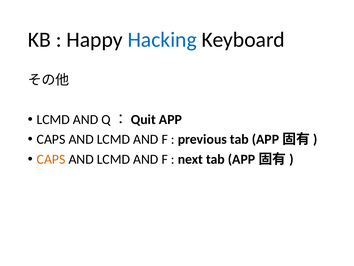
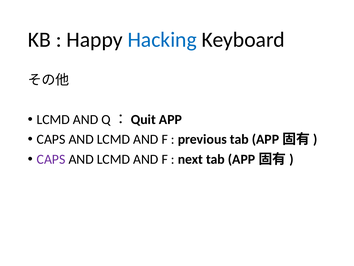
CAPS at (51, 159) colour: orange -> purple
